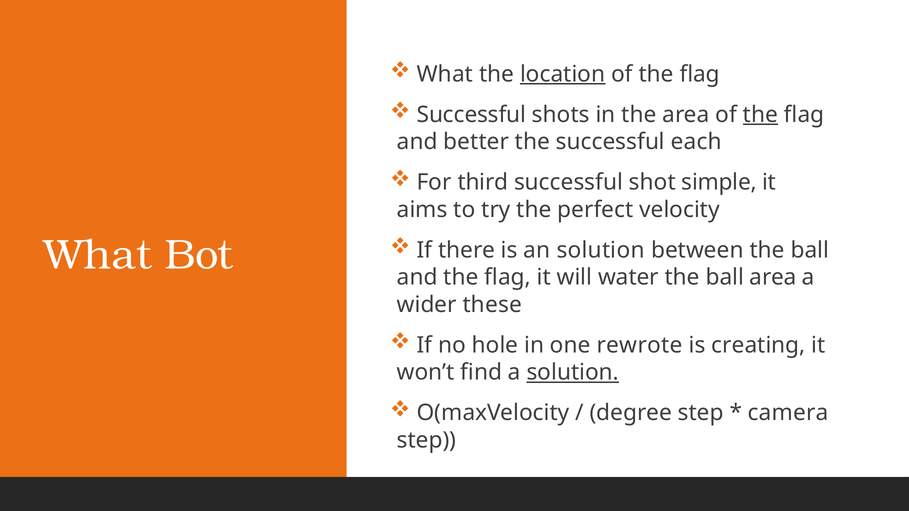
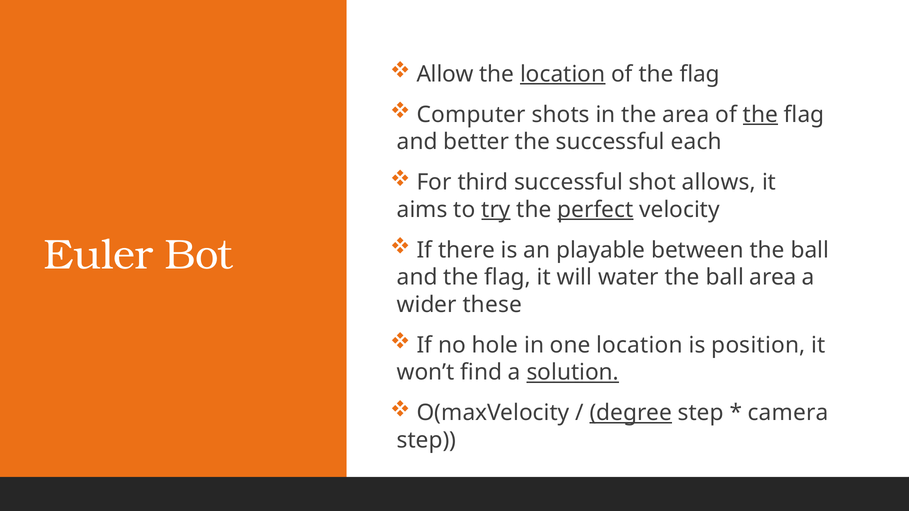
What at (445, 74): What -> Allow
Successful at (471, 115): Successful -> Computer
simple: simple -> allows
try underline: none -> present
perfect underline: none -> present
an solution: solution -> playable
What at (98, 255): What -> Euler
one rewrote: rewrote -> location
creating: creating -> position
degree underline: none -> present
